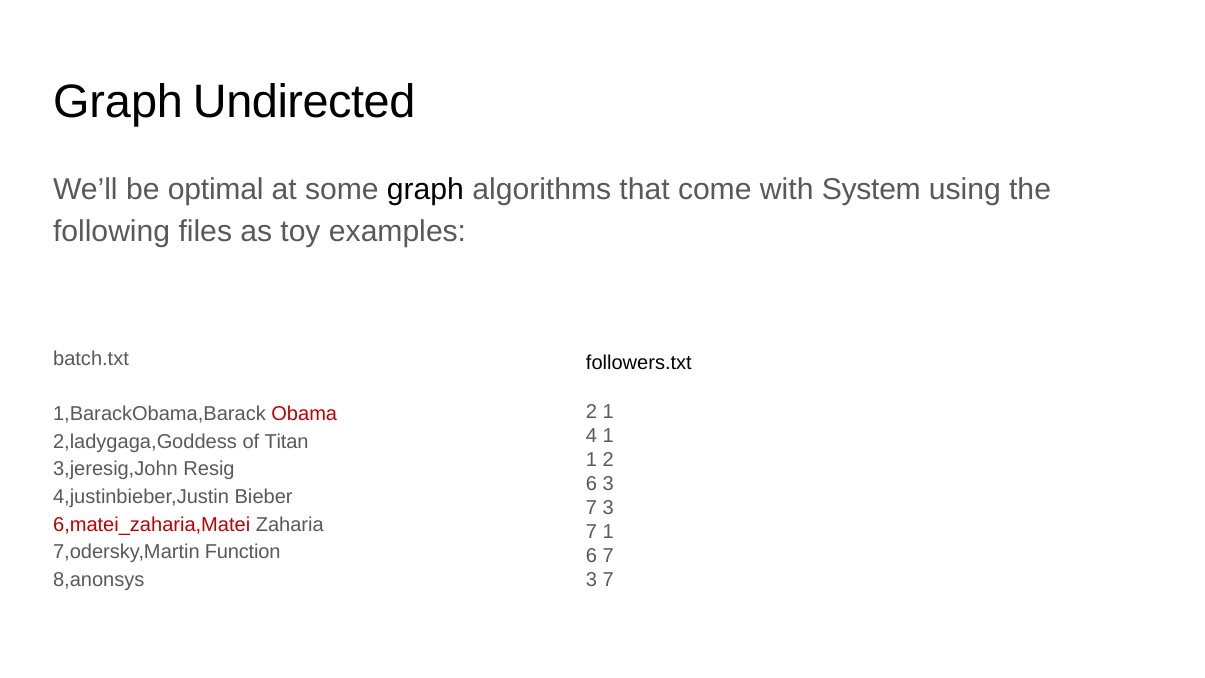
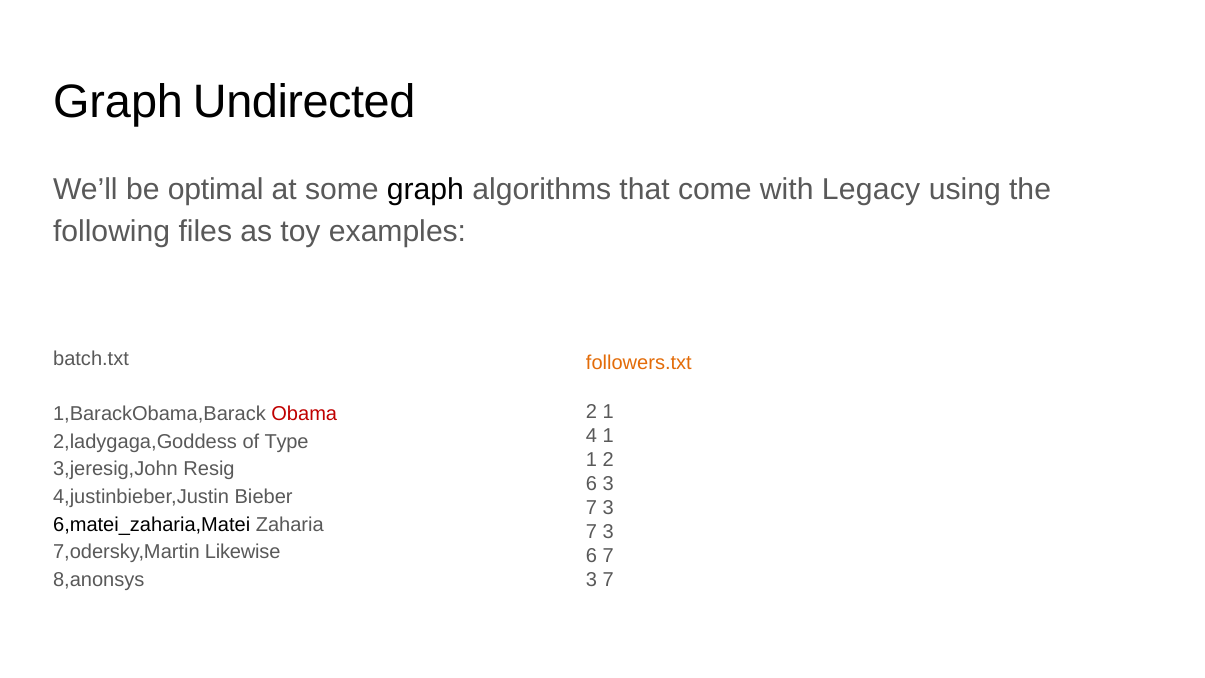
System: System -> Legacy
followers.txt colour: black -> orange
Titan: Titan -> Type
6,matei_zaharia,Matei colour: red -> black
1 at (608, 532): 1 -> 3
Function: Function -> Likewise
